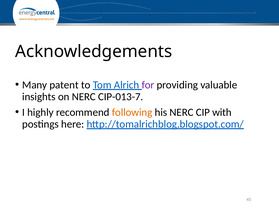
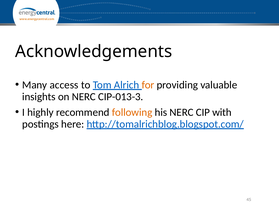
patent: patent -> access
for colour: purple -> orange
CIP-013-7: CIP-013-7 -> CIP-013-3
